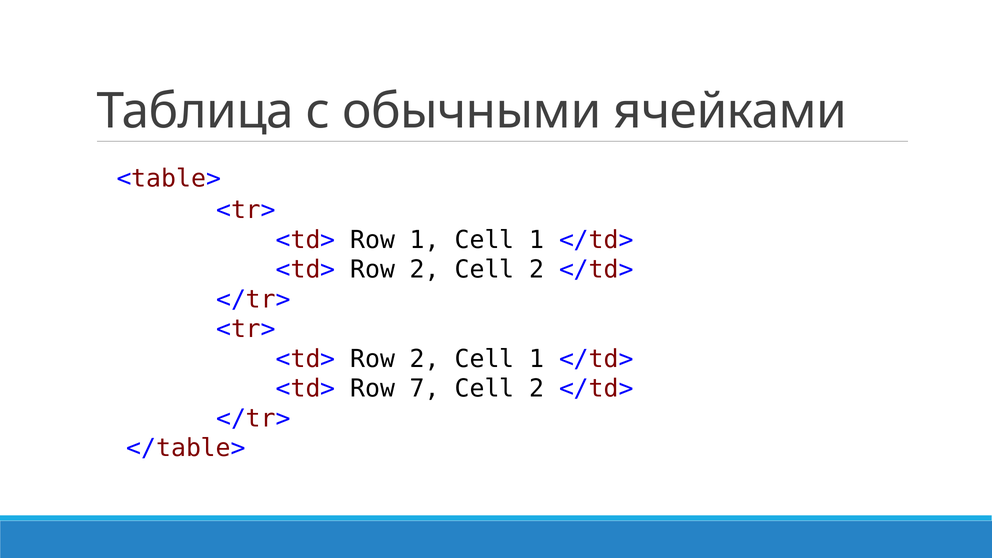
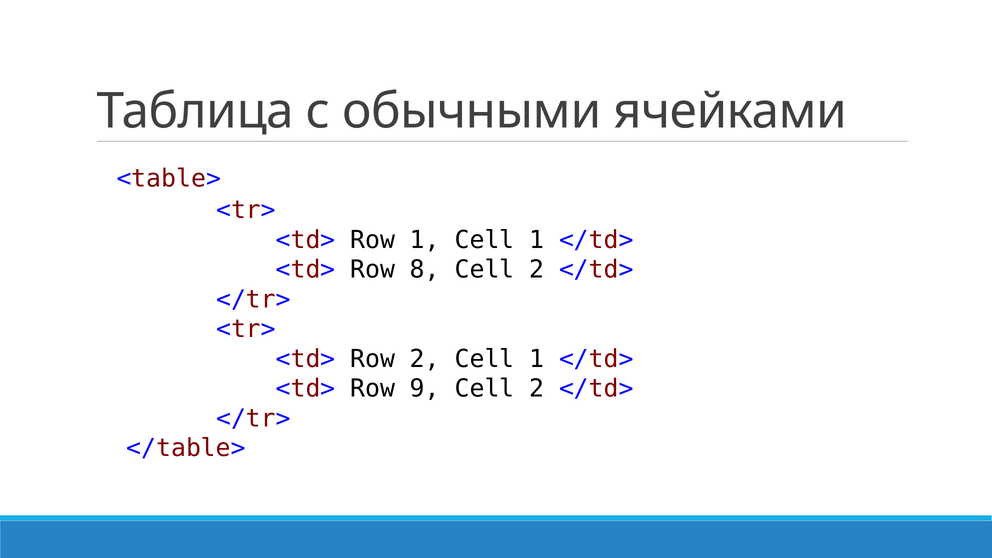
2 at (425, 270): 2 -> 8
7: 7 -> 9
